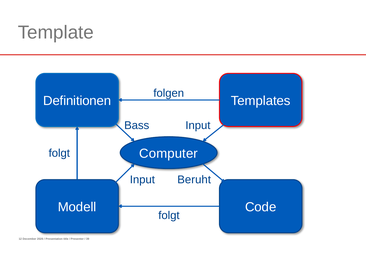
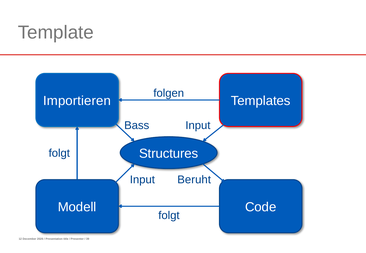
Definitionen: Definitionen -> Importieren
Computer: Computer -> Structures
